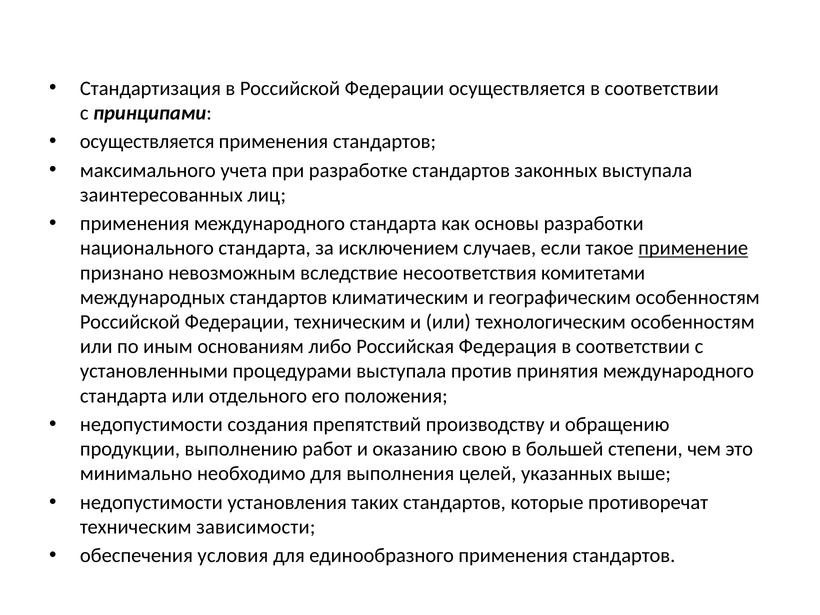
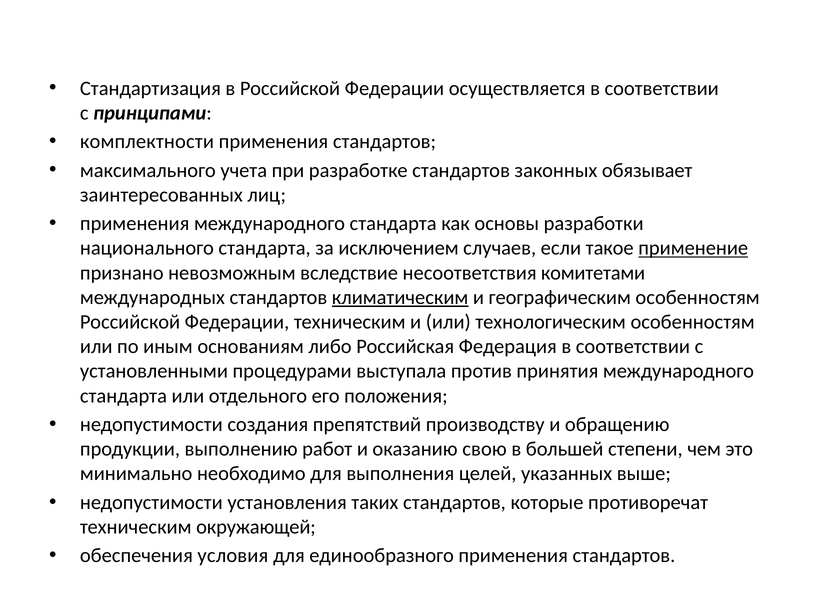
осуществляется at (147, 142): осуществляется -> комплектности
законных выступала: выступала -> обязывает
климатическим underline: none -> present
зависимости: зависимости -> окружающей
